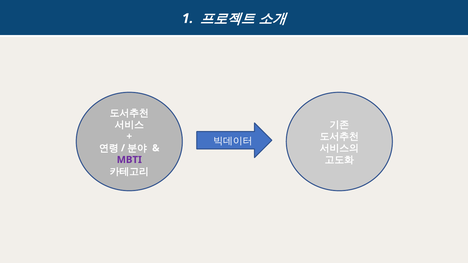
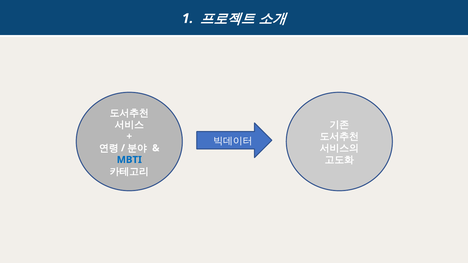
MBTI colour: purple -> blue
